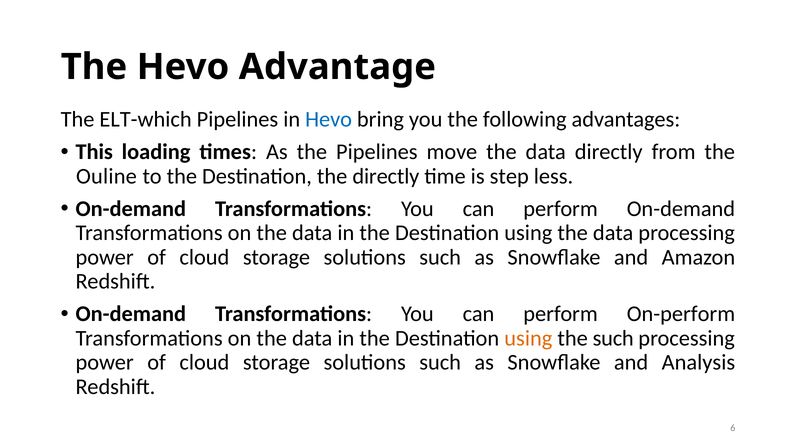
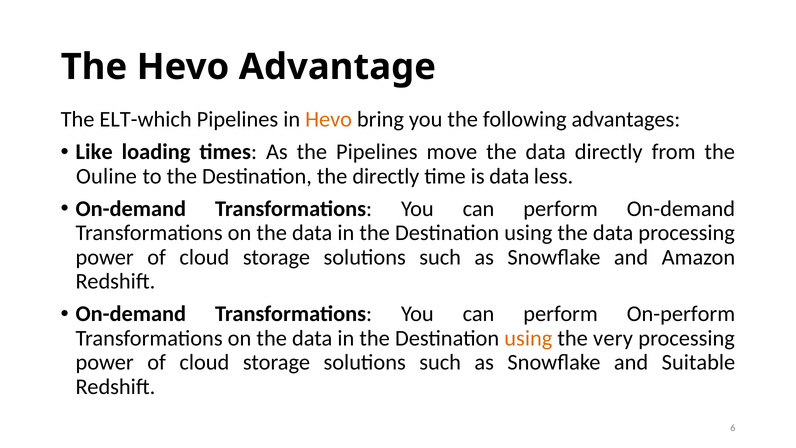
Hevo at (329, 119) colour: blue -> orange
This: This -> Like
is step: step -> data
the such: such -> very
Analysis: Analysis -> Suitable
